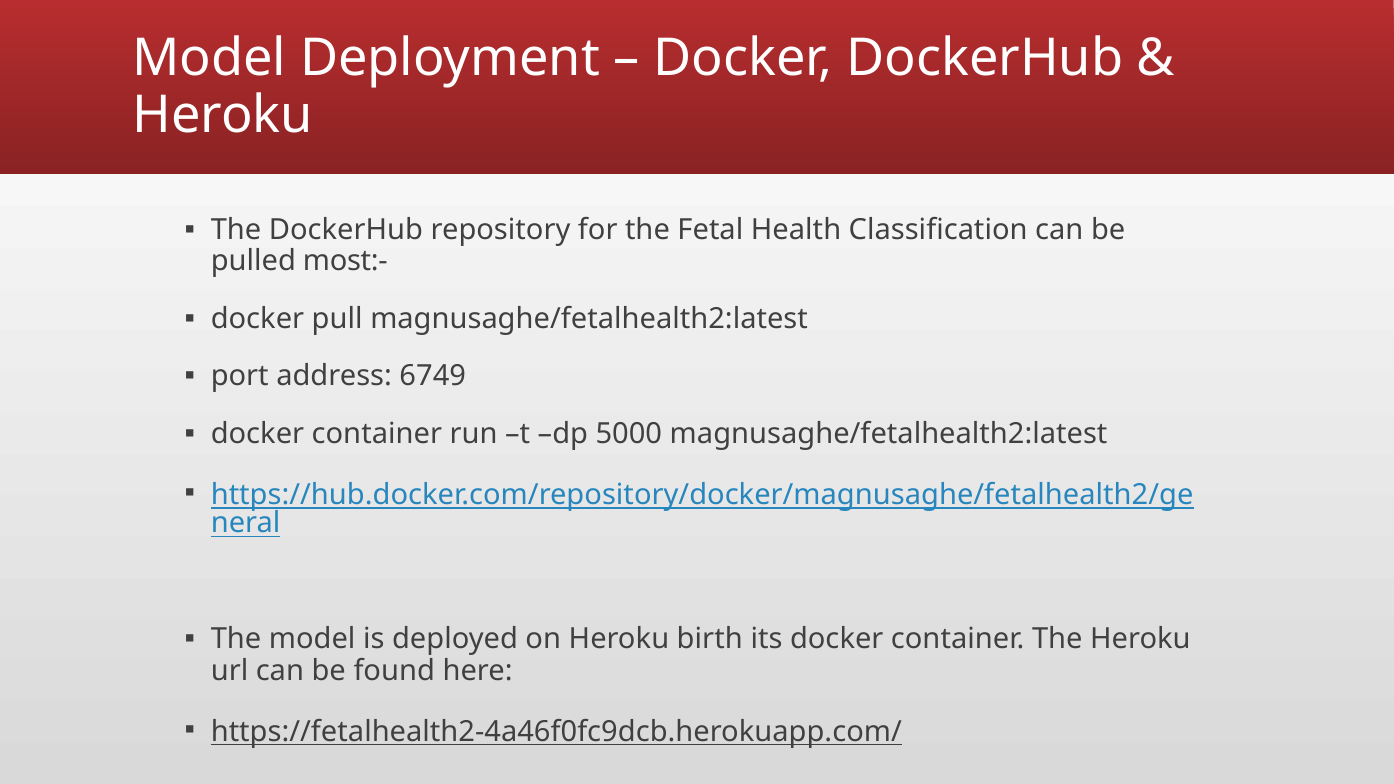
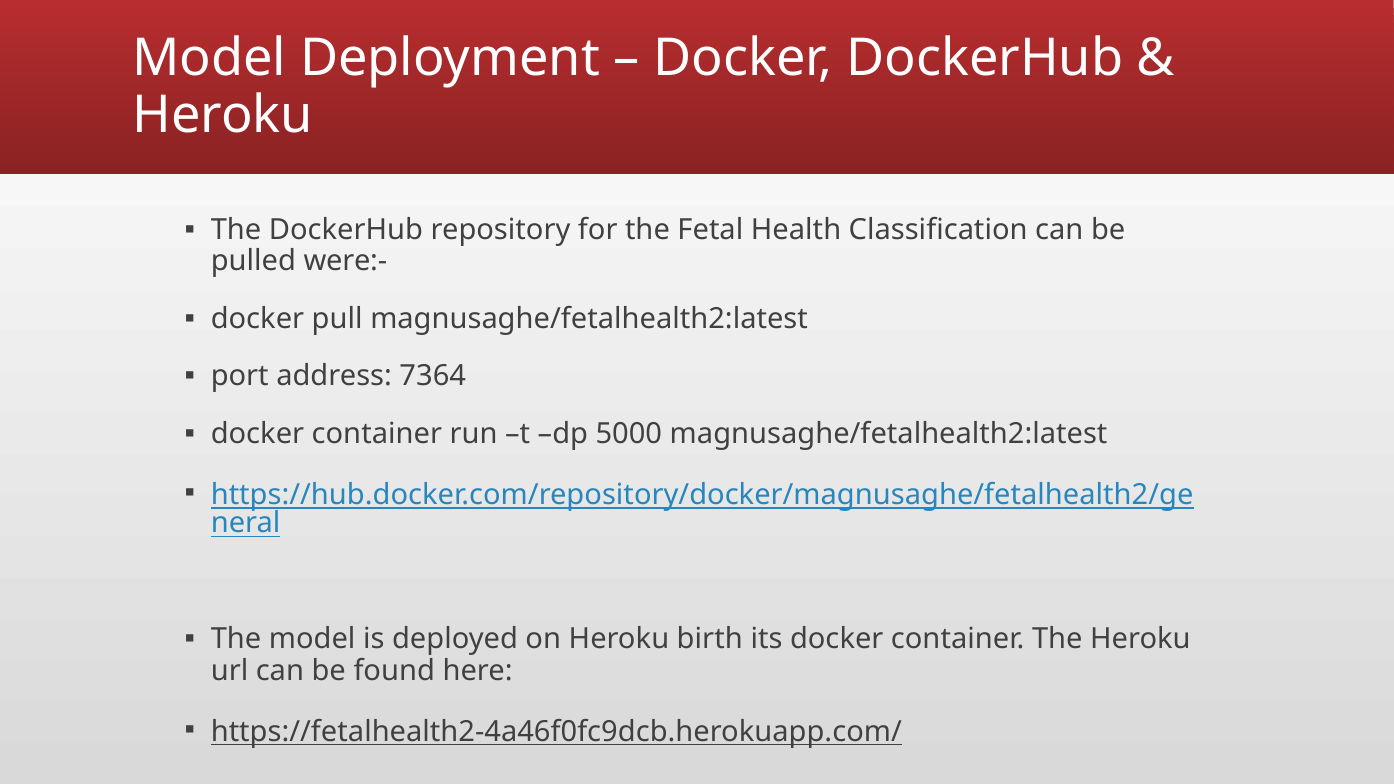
most:-: most:- -> were:-
6749: 6749 -> 7364
